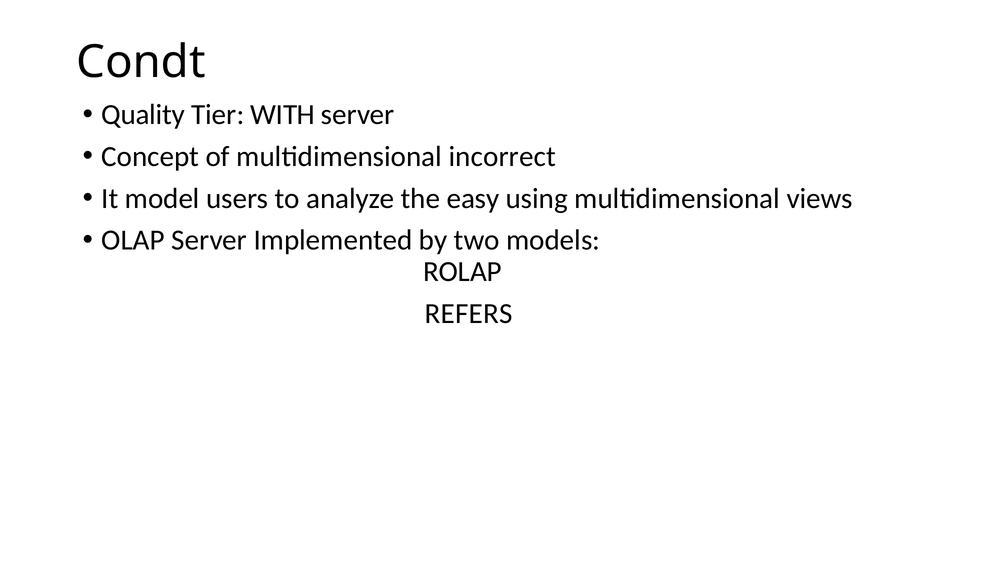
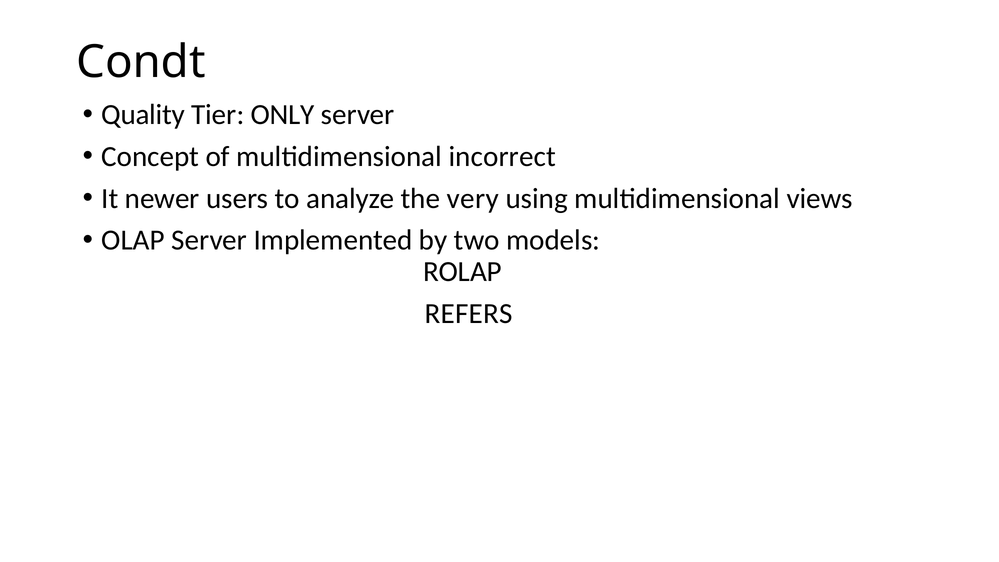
WITH: WITH -> ONLY
model: model -> newer
easy: easy -> very
